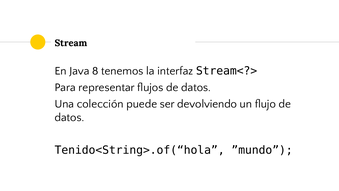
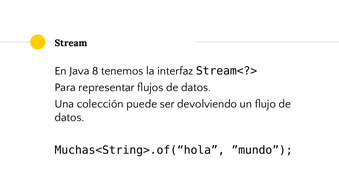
Tenido<String>.of(“hola: Tenido<String>.of(“hola -> Muchas<String>.of(“hola
